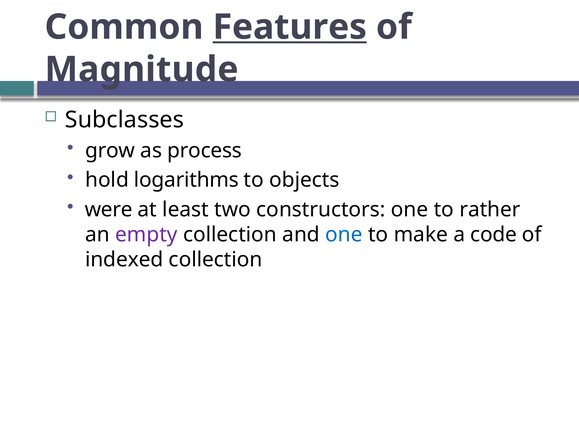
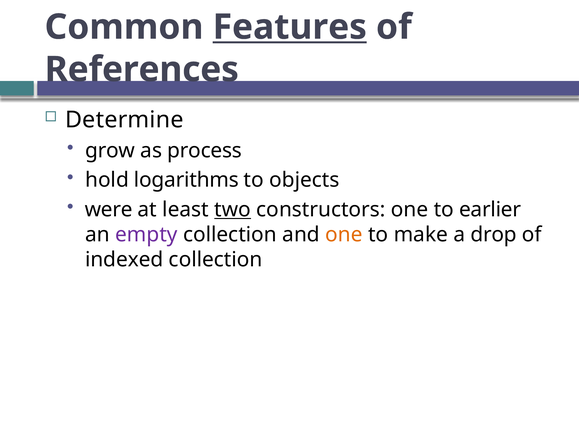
Magnitude: Magnitude -> References
Subclasses: Subclasses -> Determine
two underline: none -> present
rather: rather -> earlier
one at (344, 235) colour: blue -> orange
code: code -> drop
